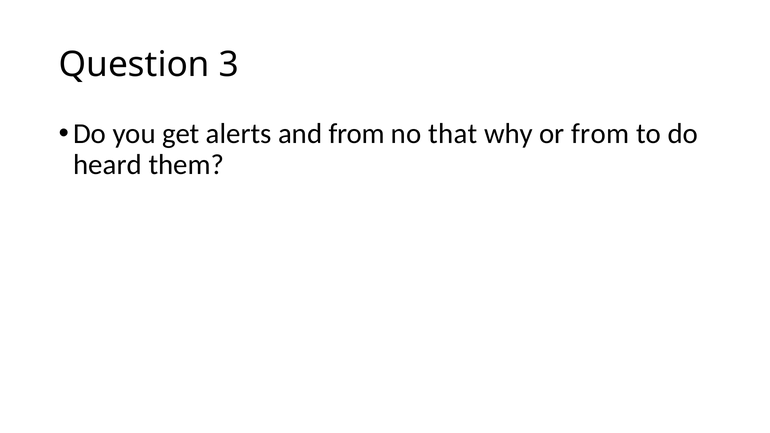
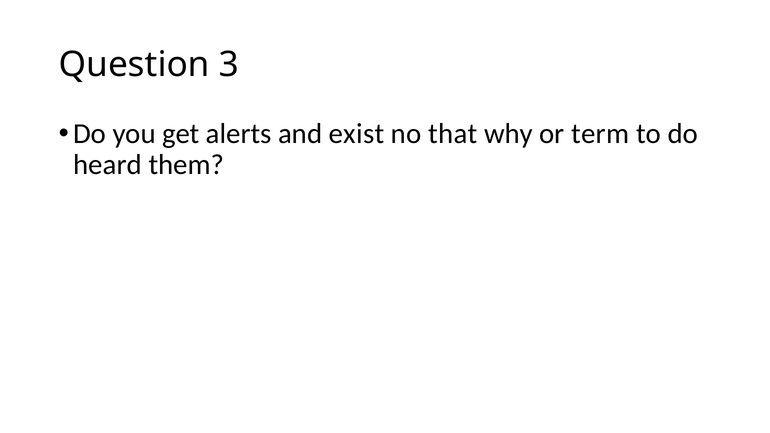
and from: from -> exist
or from: from -> term
